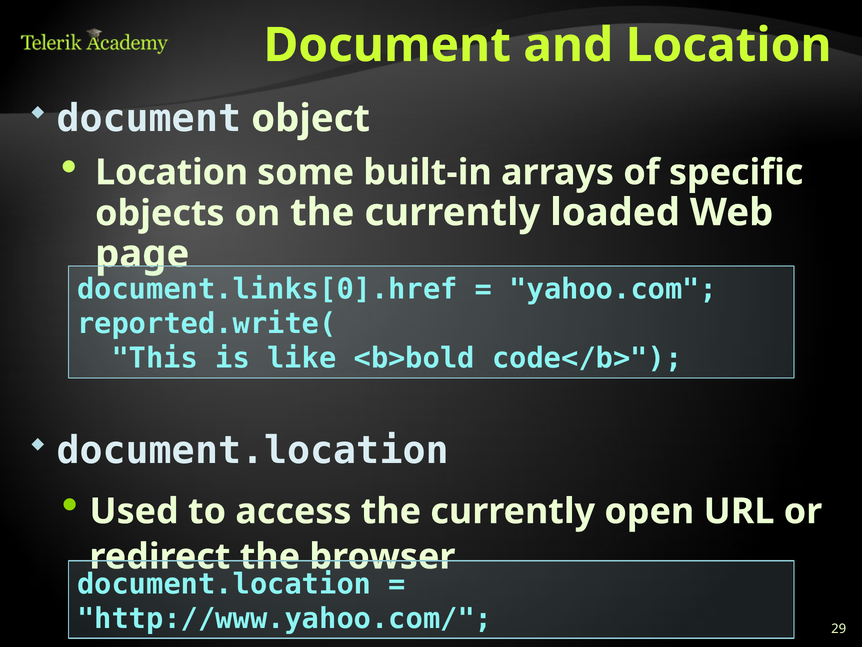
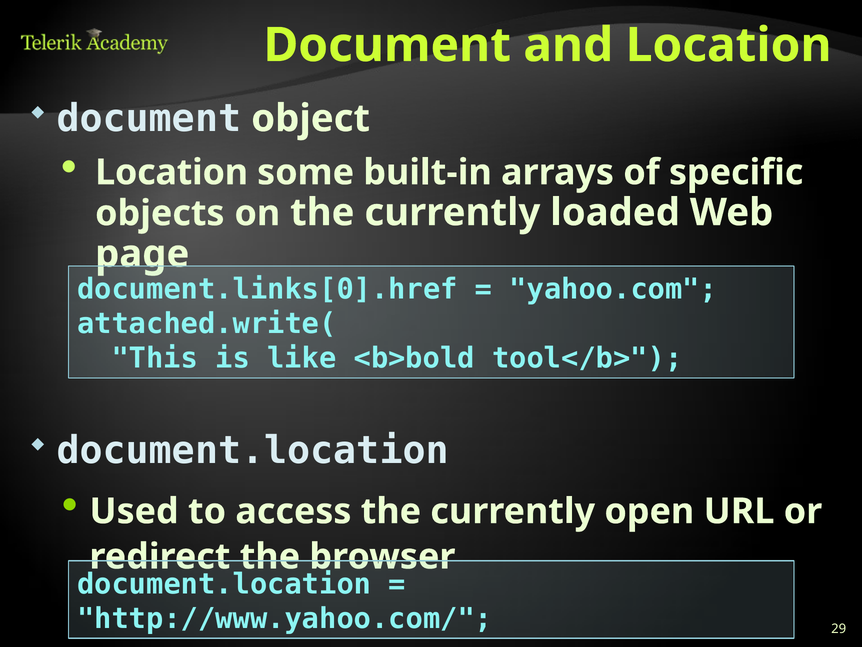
reported.write(: reported.write( -> attached.write(
code</b>: code</b> -> tool</b>
